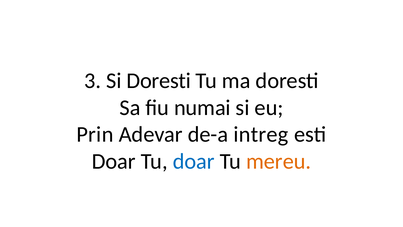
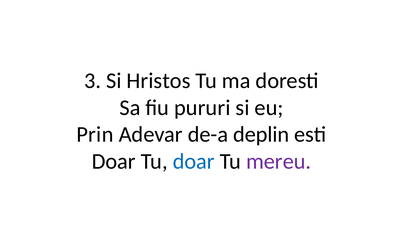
Si Doresti: Doresti -> Hristos
numai: numai -> pururi
intreg: intreg -> deplin
mereu colour: orange -> purple
